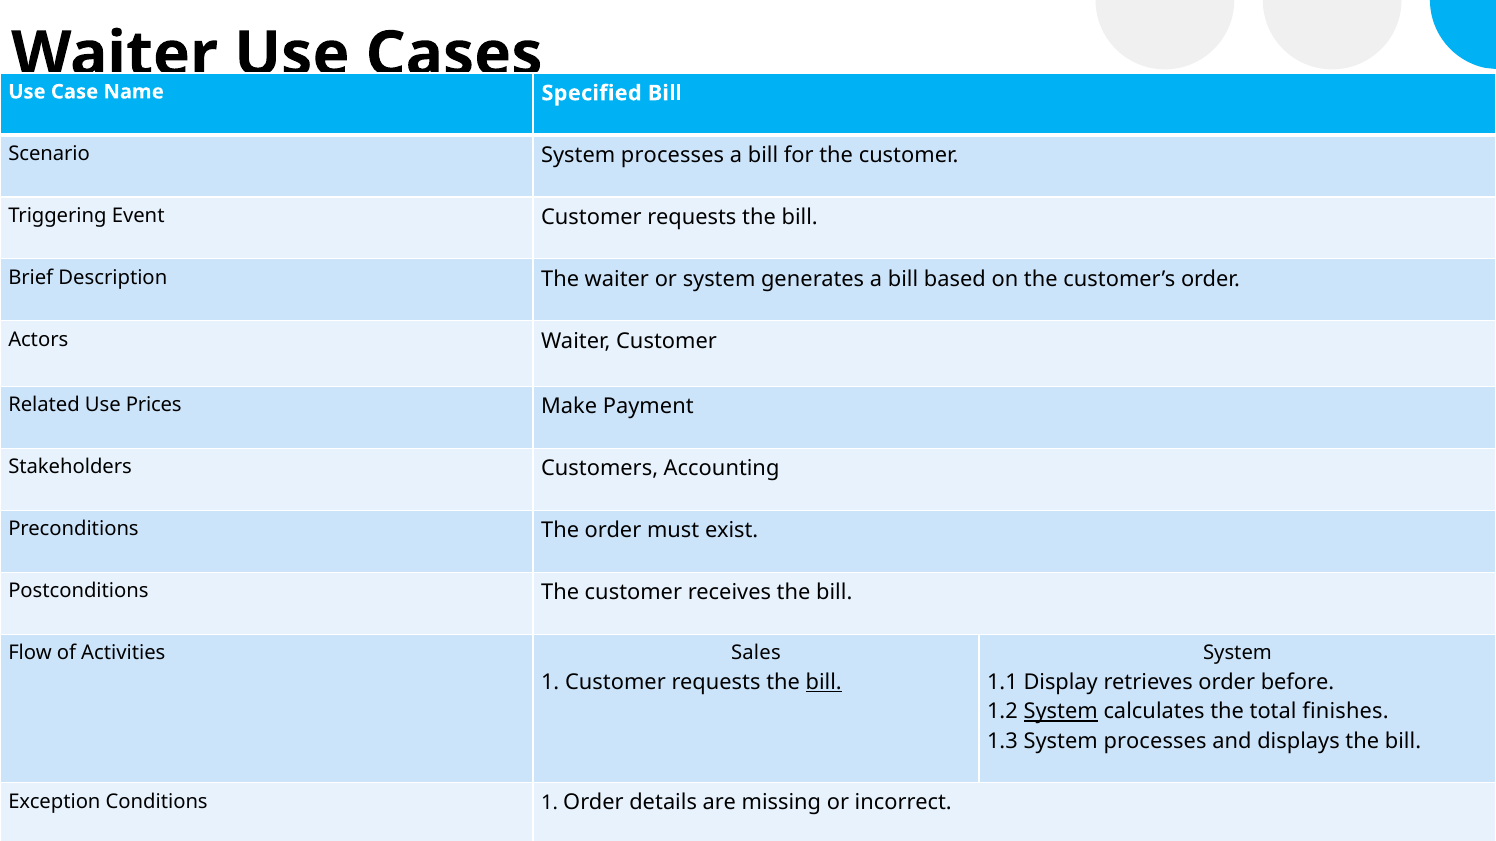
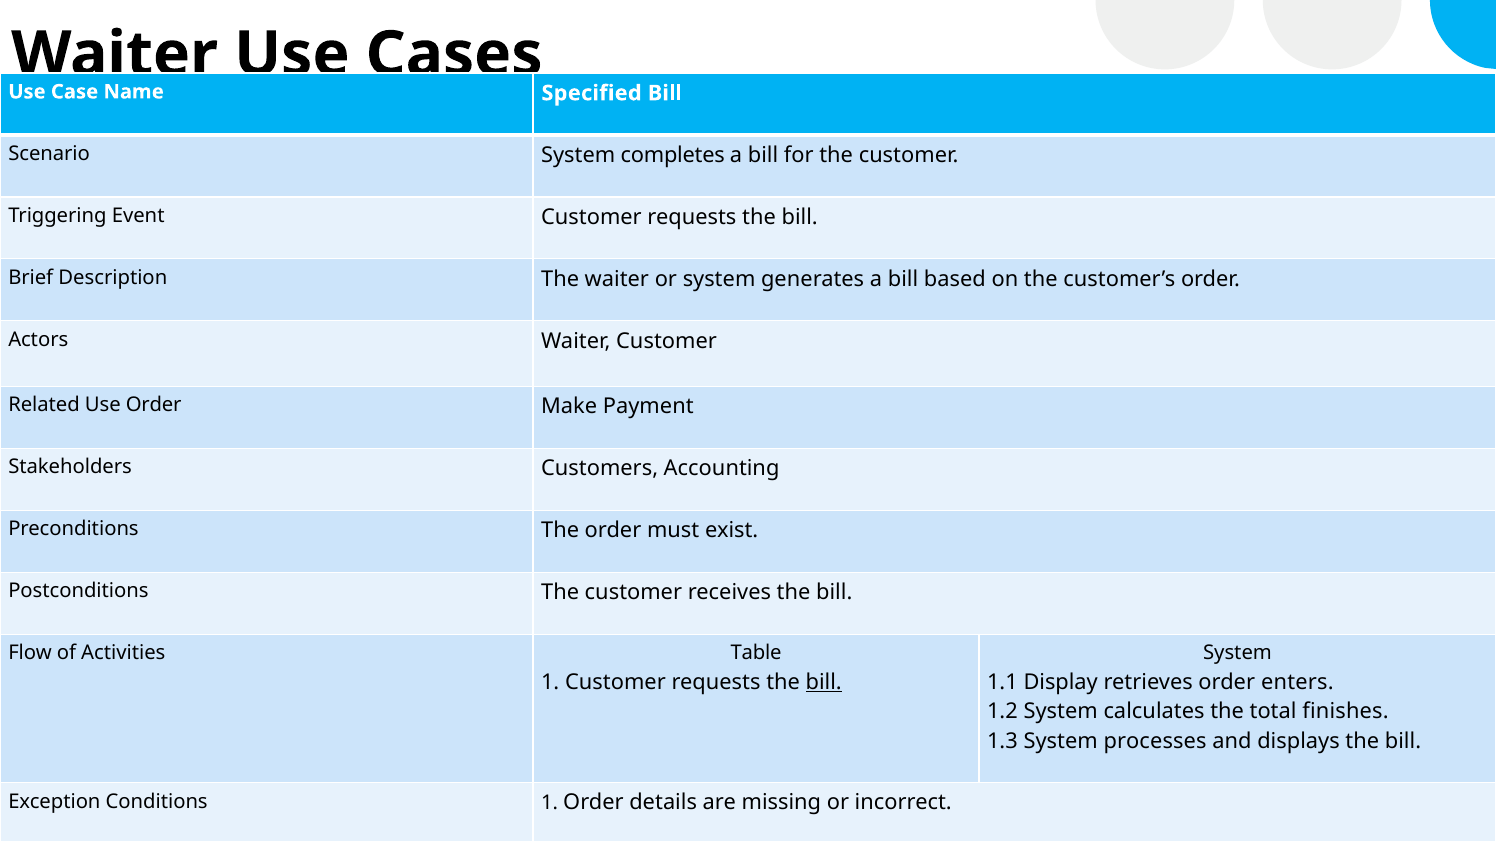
Scenario System processes: processes -> completes
Use Prices: Prices -> Order
Sales: Sales -> Table
before: before -> enters
System at (1061, 712) underline: present -> none
